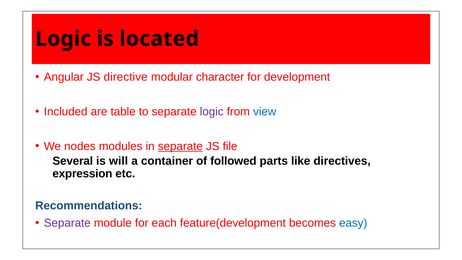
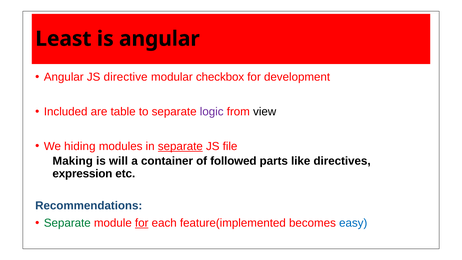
Logic at (63, 39): Logic -> Least
is located: located -> angular
character: character -> checkbox
view colour: blue -> black
nodes: nodes -> hiding
Several: Several -> Making
Separate at (67, 223) colour: purple -> green
for at (142, 223) underline: none -> present
feature(development: feature(development -> feature(implemented
